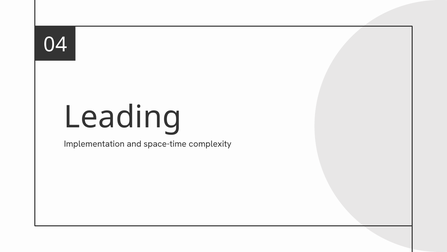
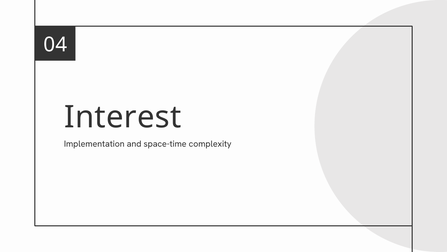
Leading: Leading -> Interest
